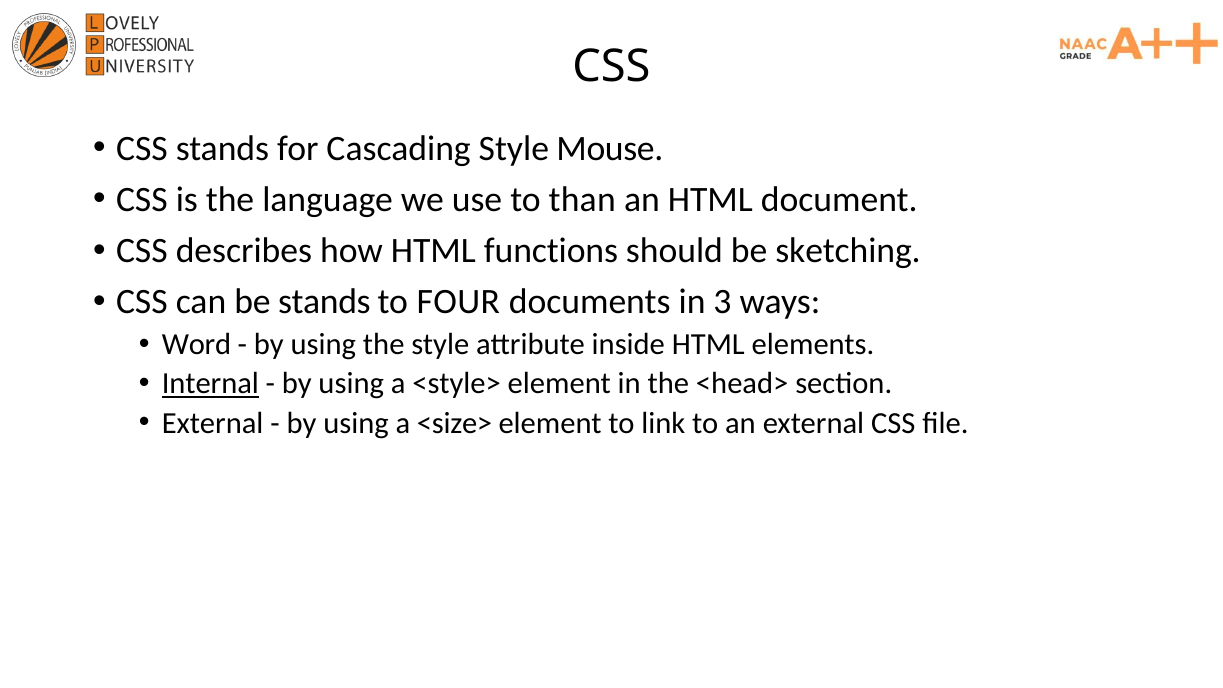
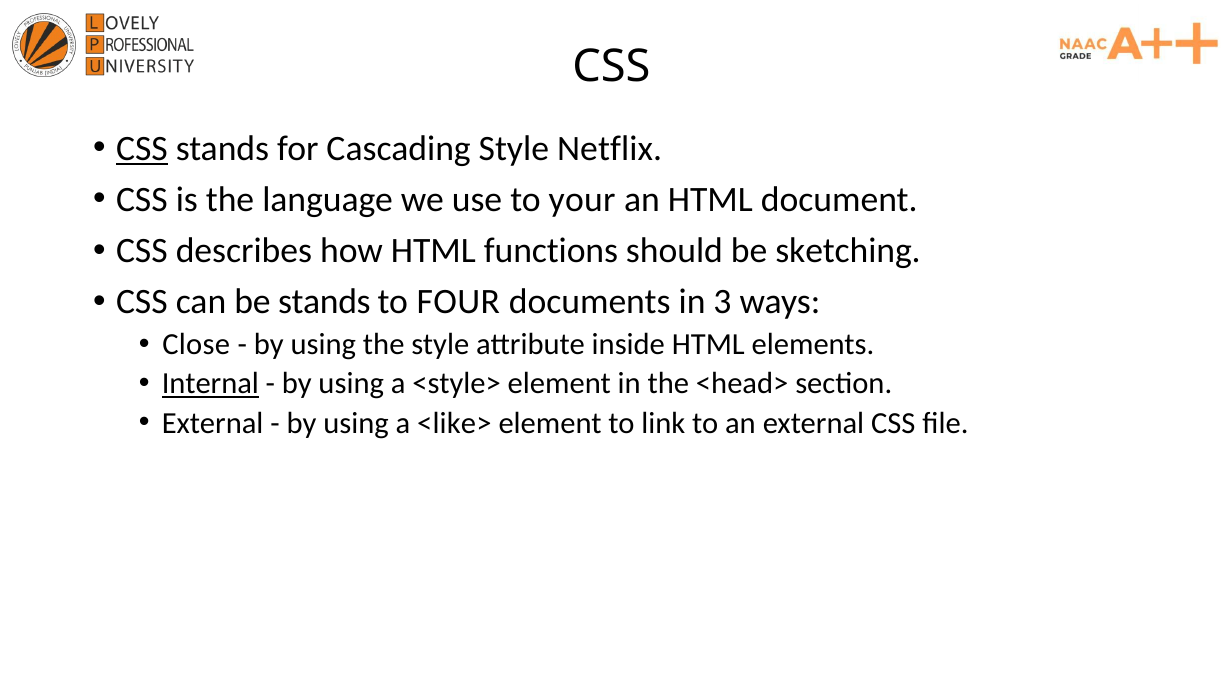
CSS at (142, 148) underline: none -> present
Mouse: Mouse -> Netflix
than: than -> your
Word: Word -> Close
<size>: <size> -> <like>
